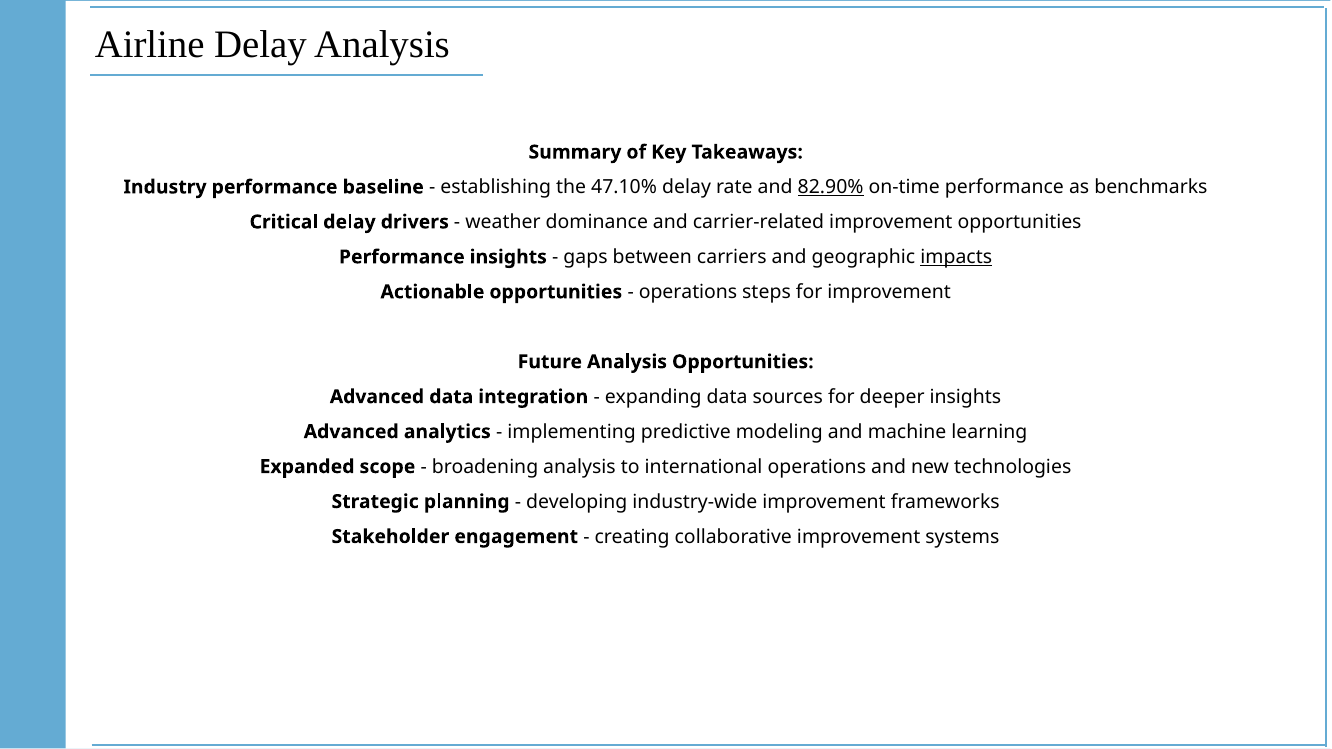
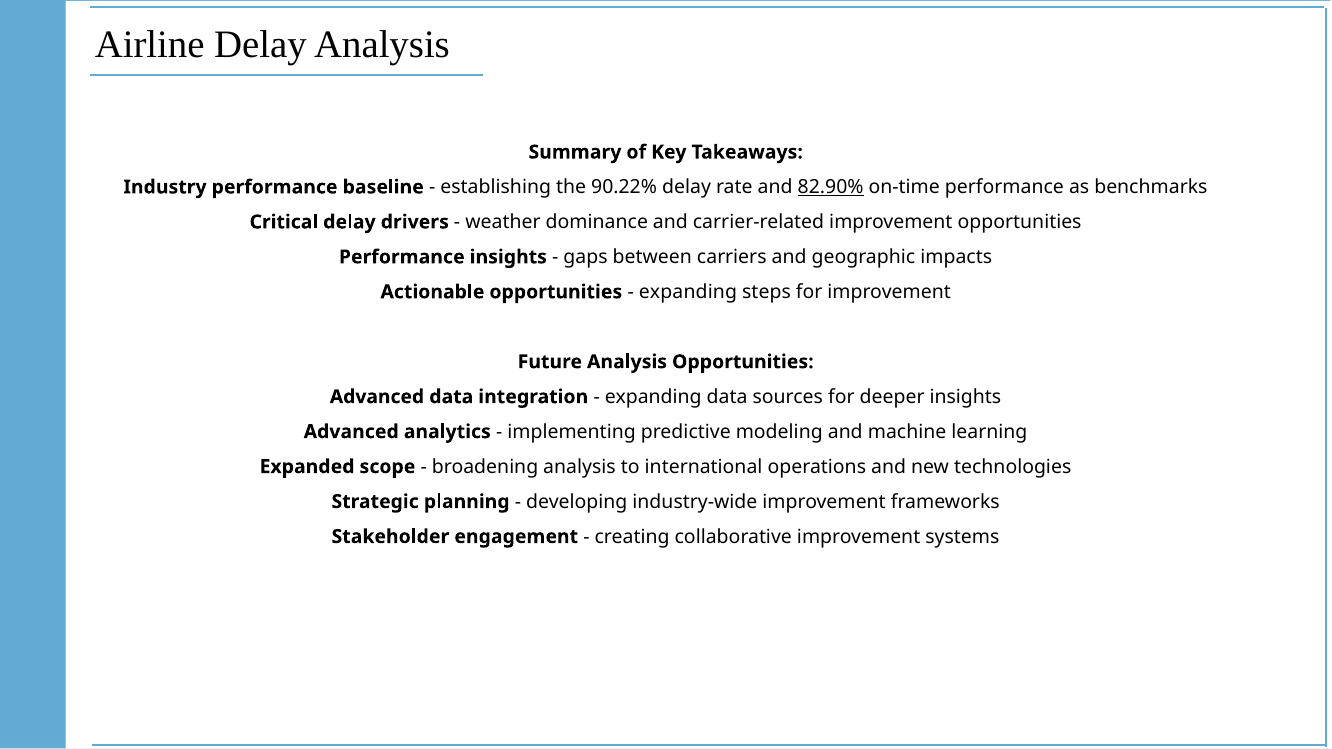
47.10%: 47.10% -> 90.22%
impacts underline: present -> none
operations at (688, 292): operations -> expanding
